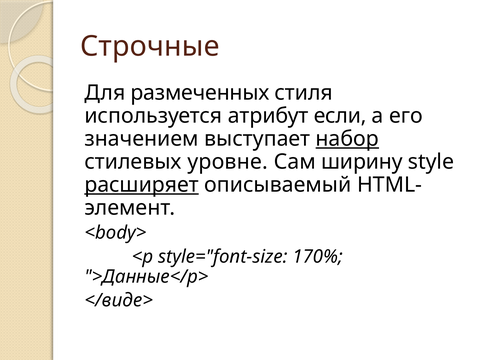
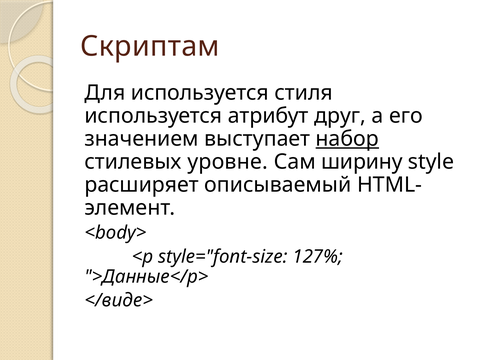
Строчные: Строчные -> Скриптам
Для размеченных: размеченных -> используется
если: если -> друг
расширяет underline: present -> none
170%: 170% -> 127%
